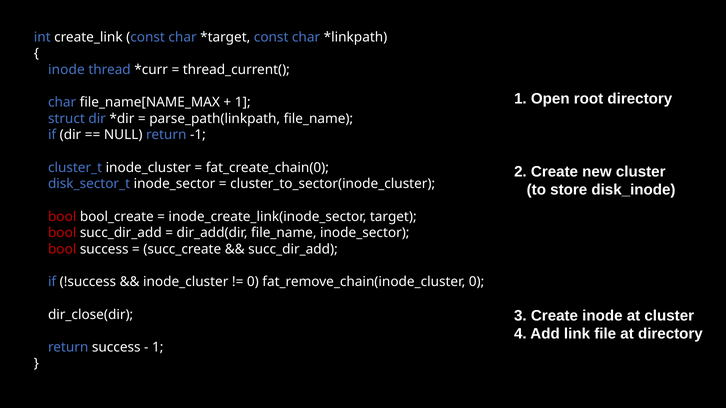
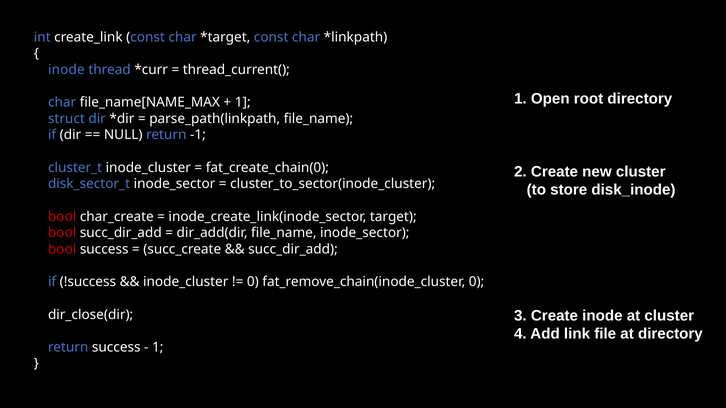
bool_create: bool_create -> char_create
